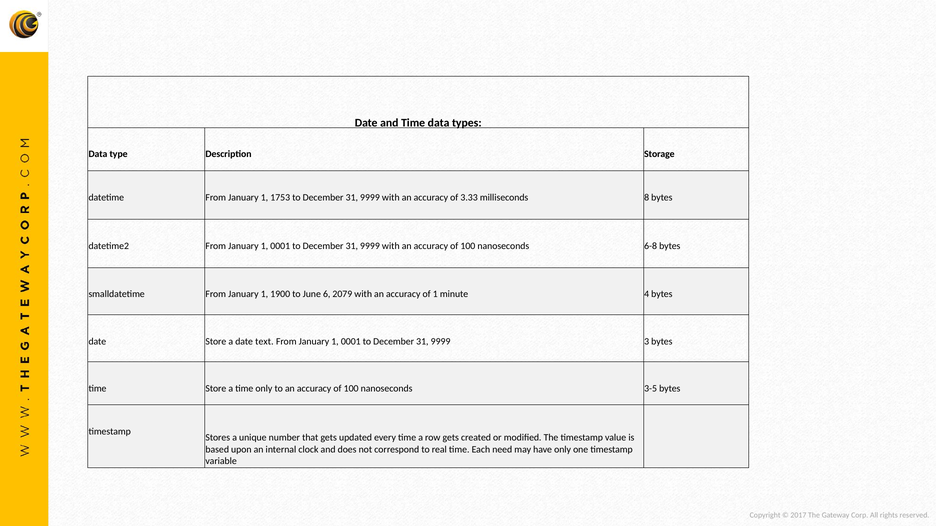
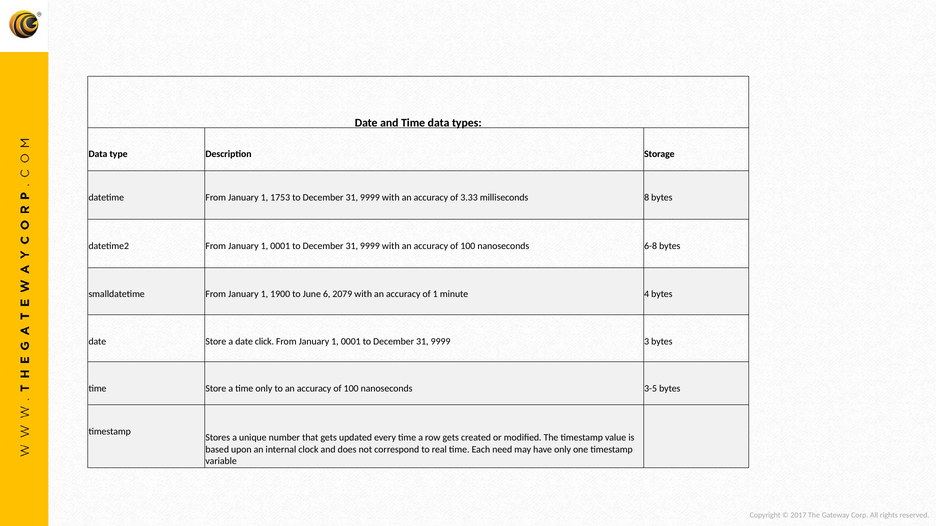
text: text -> click
